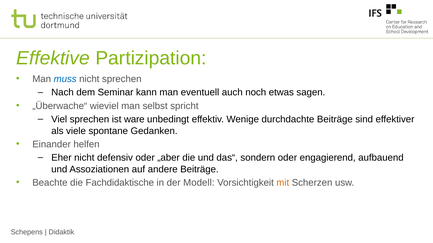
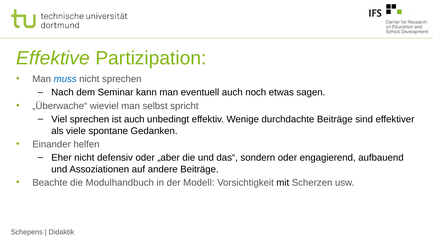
ist ware: ware -> auch
Fachdidaktische: Fachdidaktische -> Modulhandbuch
mit colour: orange -> black
